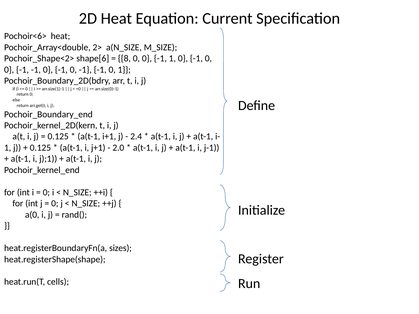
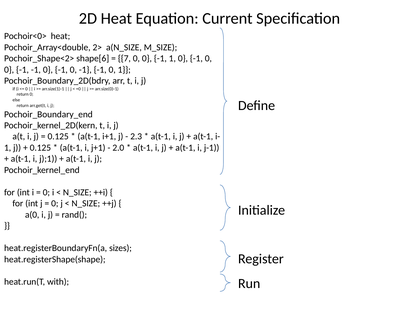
Pochoir<6>: Pochoir<6> -> Pochoir<0>
8: 8 -> 7
2.4: 2.4 -> 2.3
cells: cells -> with
